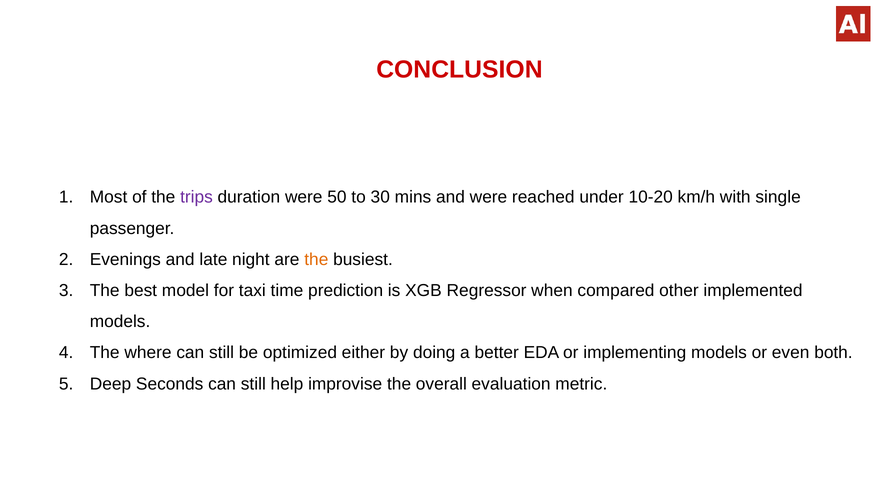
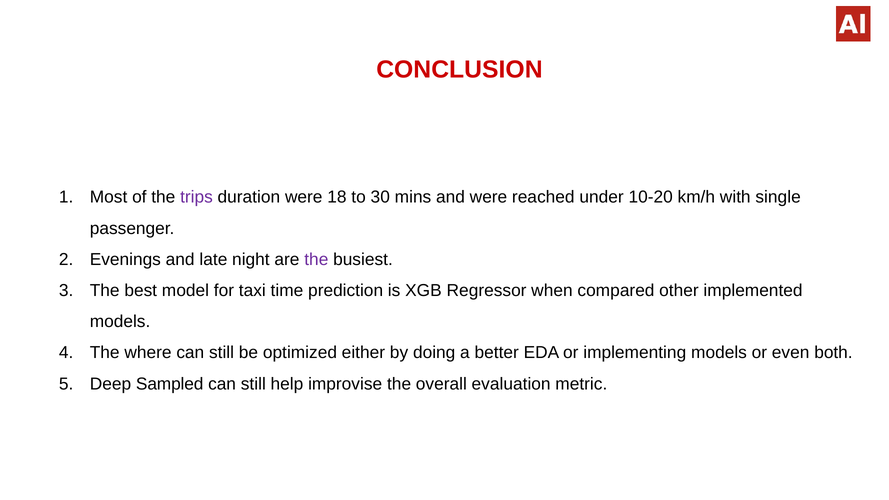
50: 50 -> 18
the at (316, 259) colour: orange -> purple
Seconds: Seconds -> Sampled
